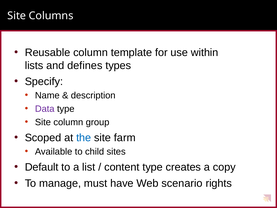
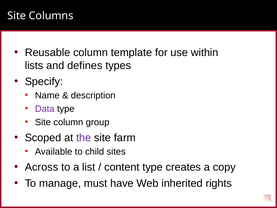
the colour: blue -> purple
Default: Default -> Across
scenario: scenario -> inherited
